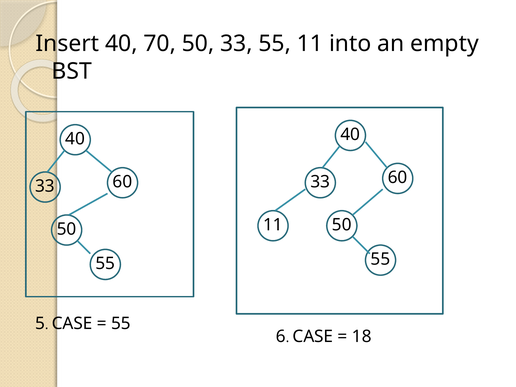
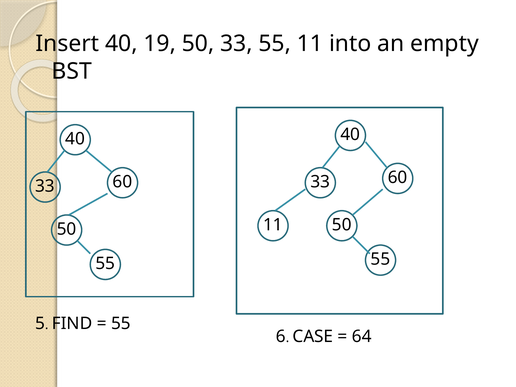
70: 70 -> 19
CASE at (72, 324): CASE -> FIND
18: 18 -> 64
